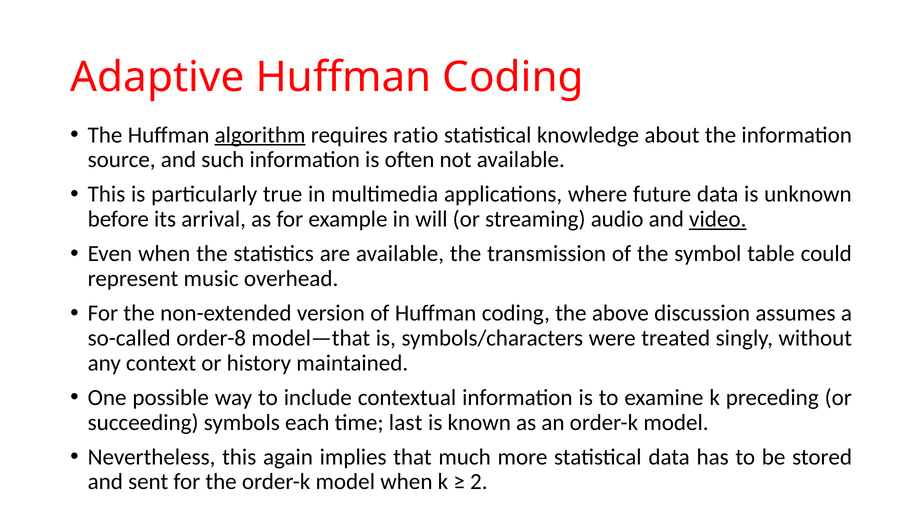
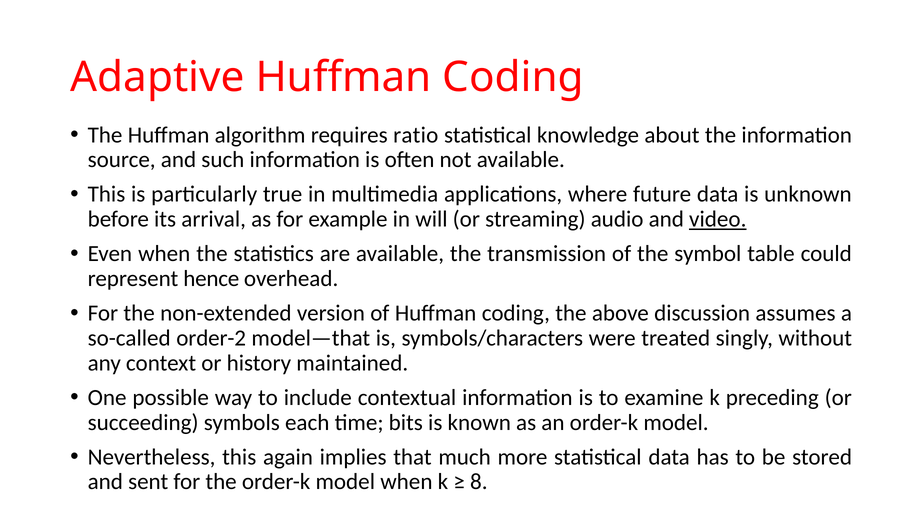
algorithm underline: present -> none
music: music -> hence
order-8: order-8 -> order-2
last: last -> bits
2: 2 -> 8
